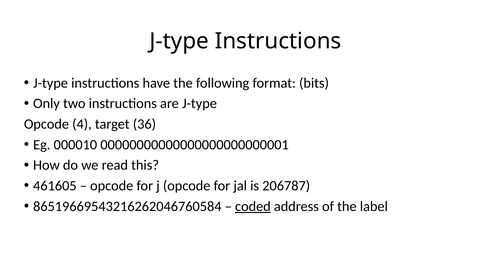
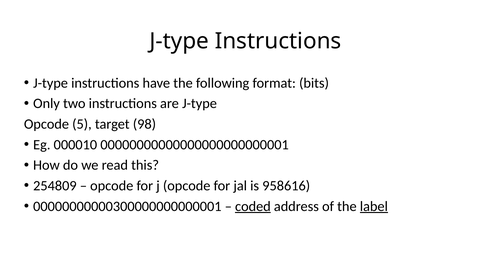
4: 4 -> 5
36: 36 -> 98
461605: 461605 -> 254809
206787: 206787 -> 958616
86519669543216262046760584: 86519669543216262046760584 -> 00000000000300000000000001
label underline: none -> present
